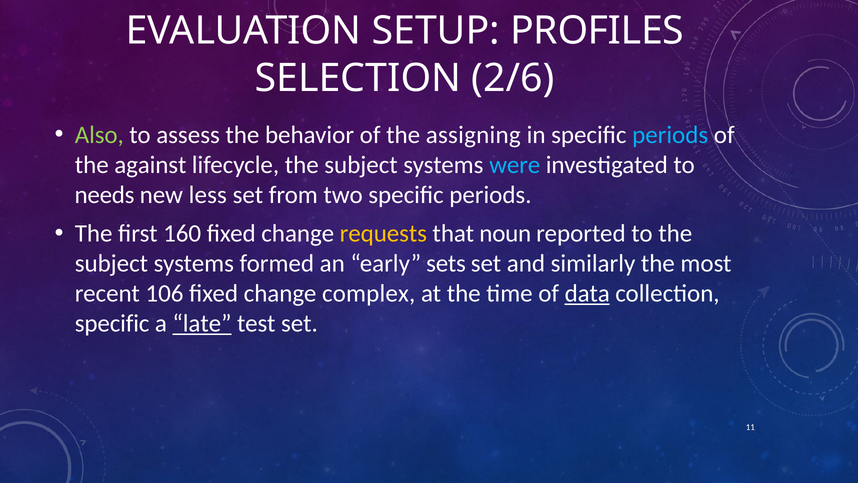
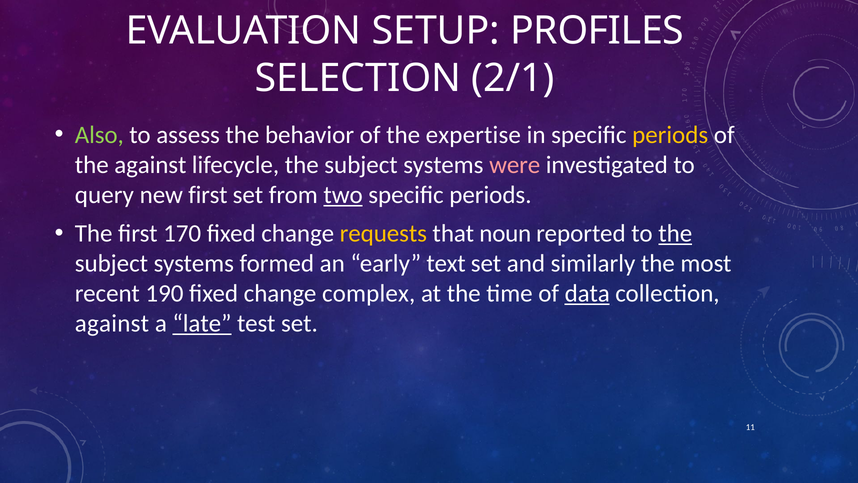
2/6: 2/6 -> 2/1
assigning: assigning -> expertise
periods at (670, 135) colour: light blue -> yellow
were colour: light blue -> pink
needs: needs -> query
new less: less -> first
two underline: none -> present
160: 160 -> 170
the at (675, 234) underline: none -> present
sets: sets -> text
106: 106 -> 190
specific at (112, 323): specific -> against
